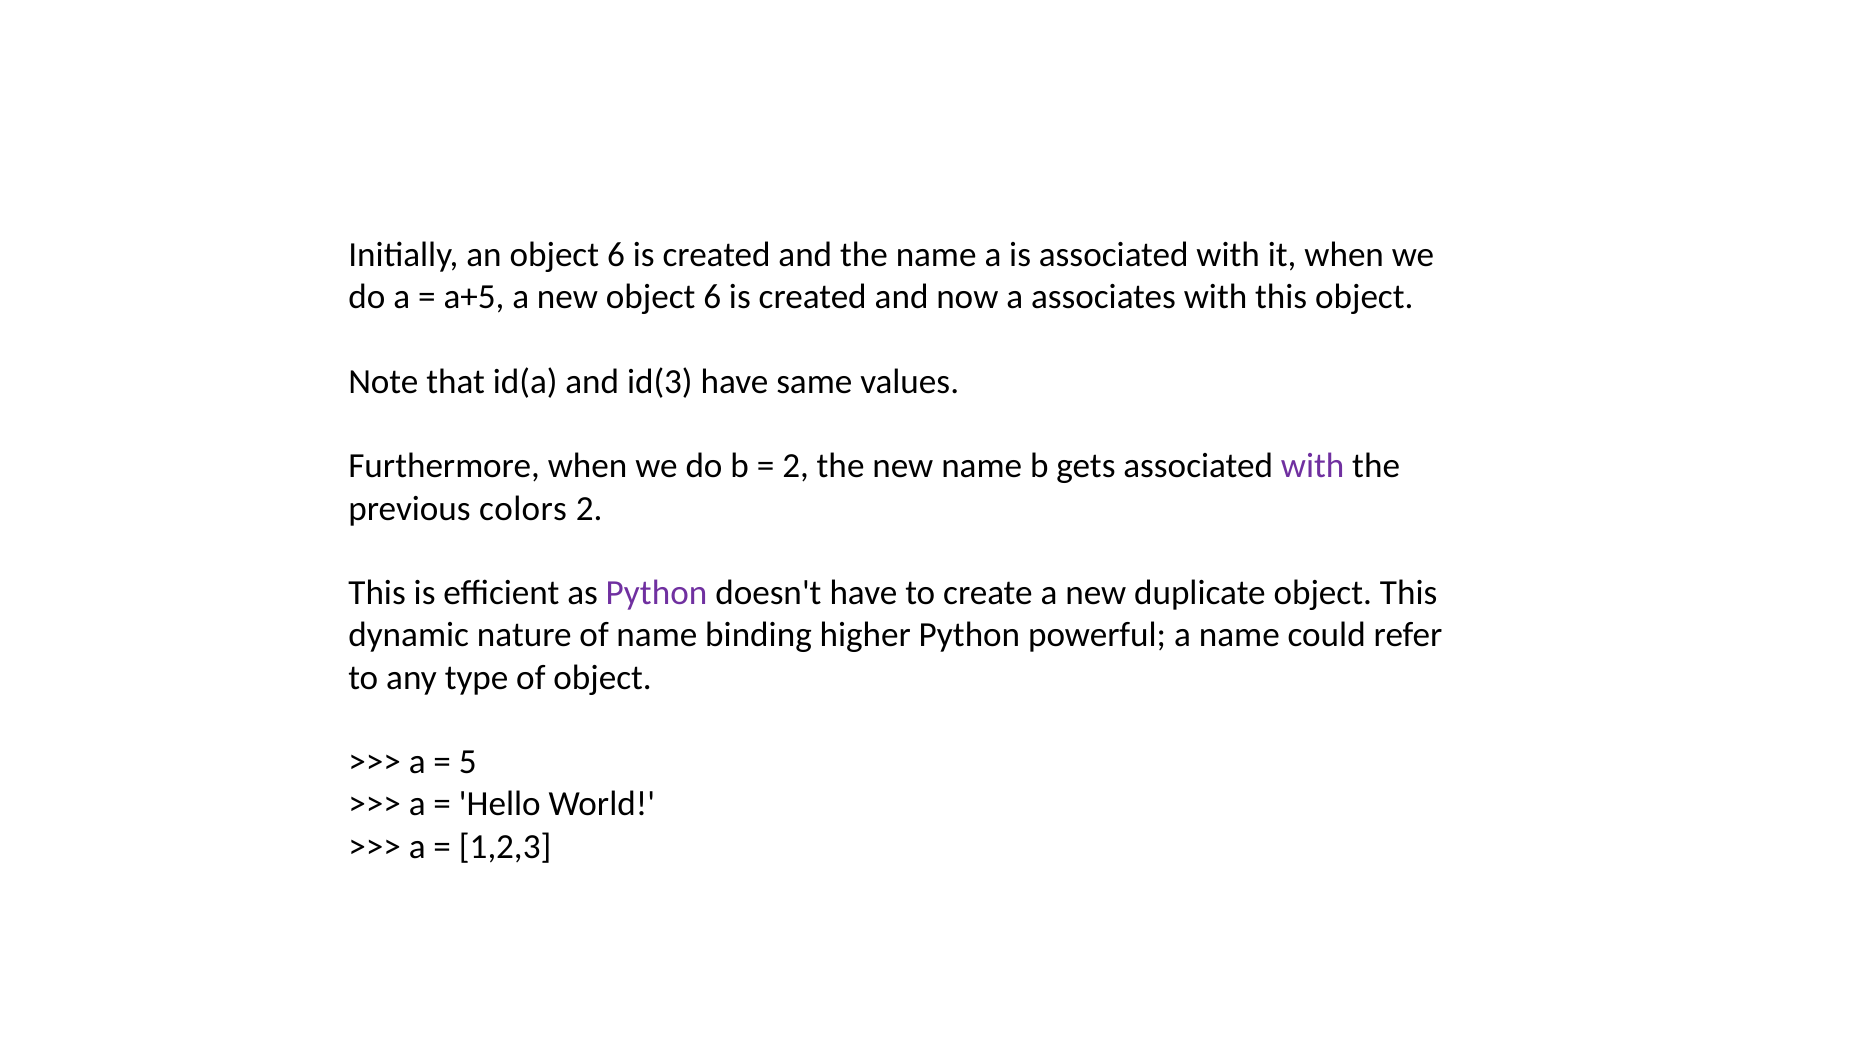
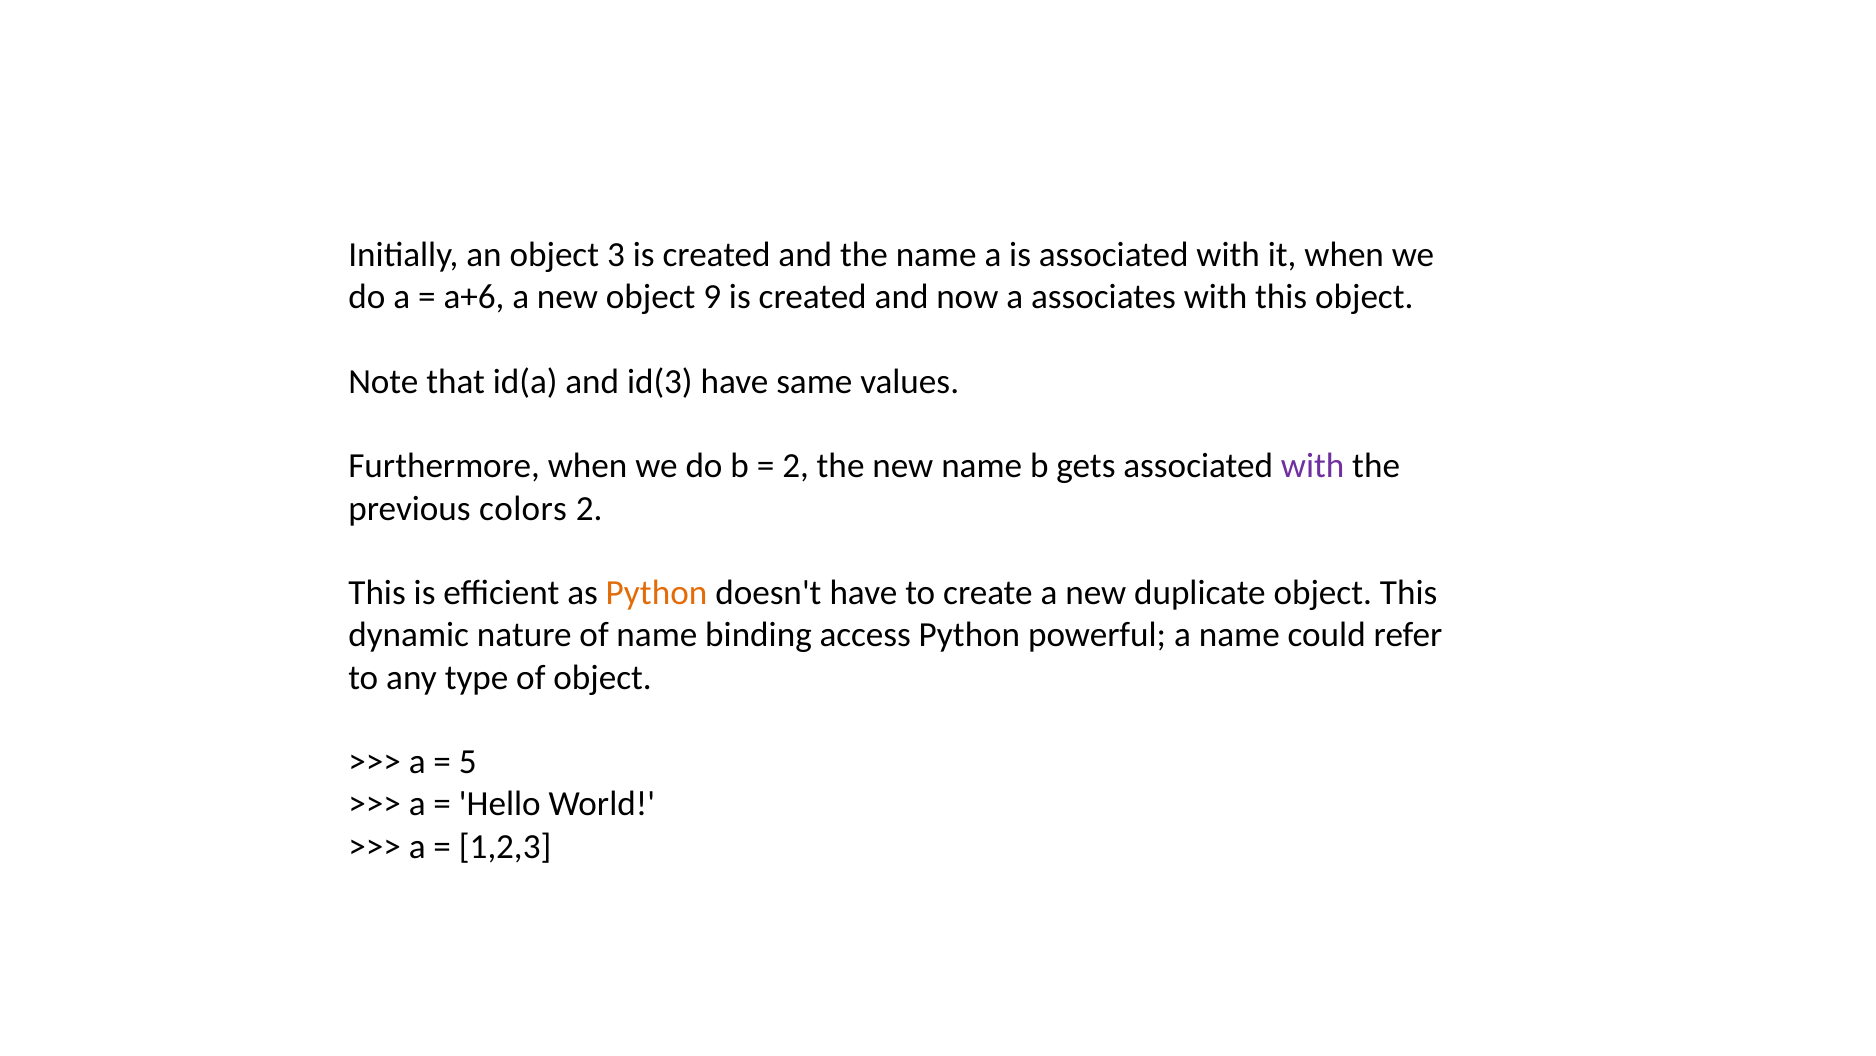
an object 6: 6 -> 3
a+5: a+5 -> a+6
new object 6: 6 -> 9
Python at (657, 593) colour: purple -> orange
higher: higher -> access
